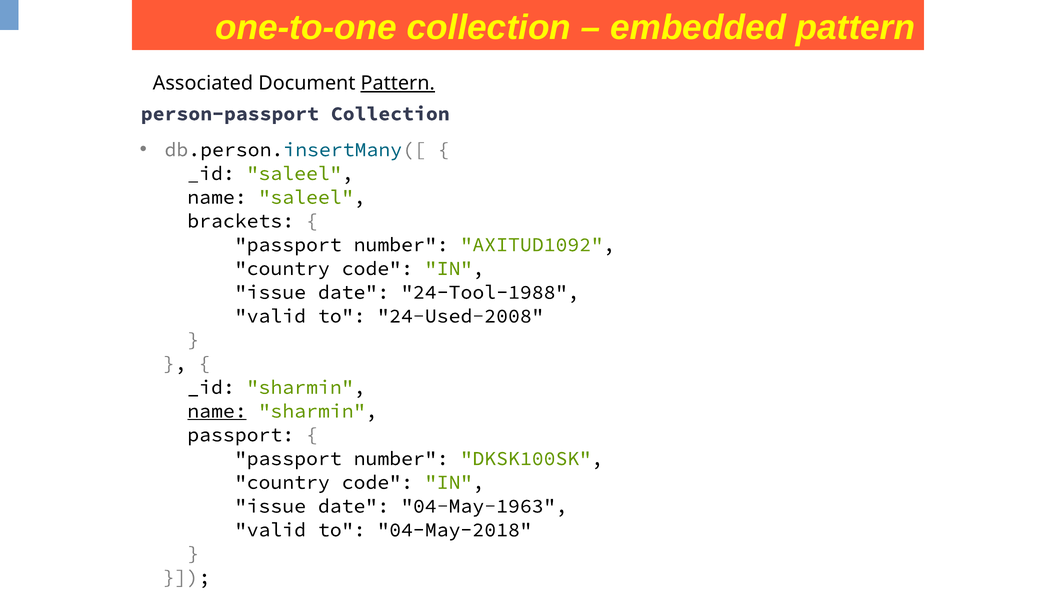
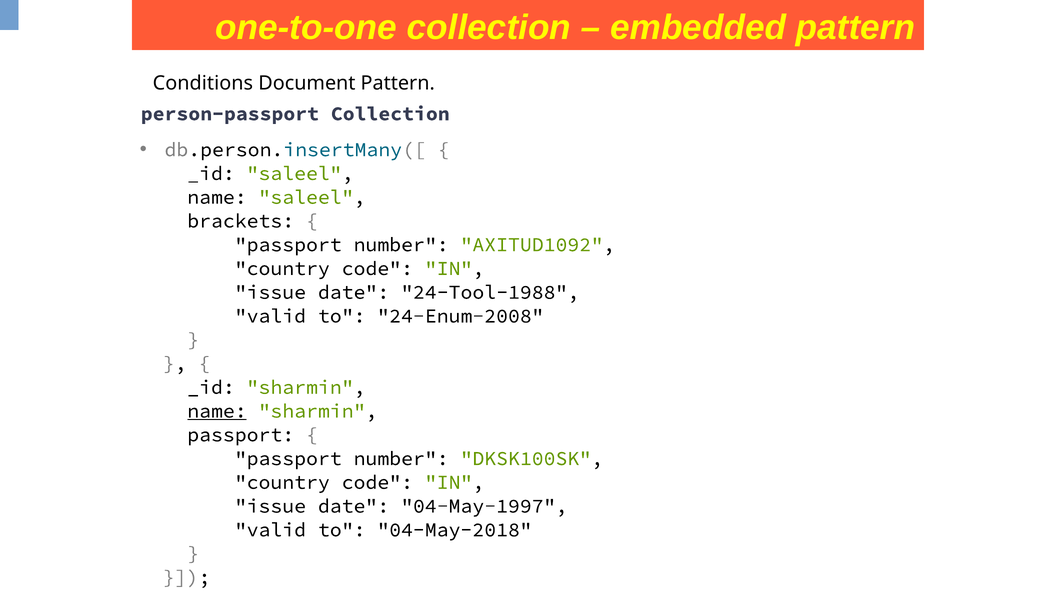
Associated: Associated -> Conditions
Pattern at (398, 83) underline: present -> none
24-Used-2008: 24-Used-2008 -> 24-Enum-2008
04-May-1963: 04-May-1963 -> 04-May-1997
